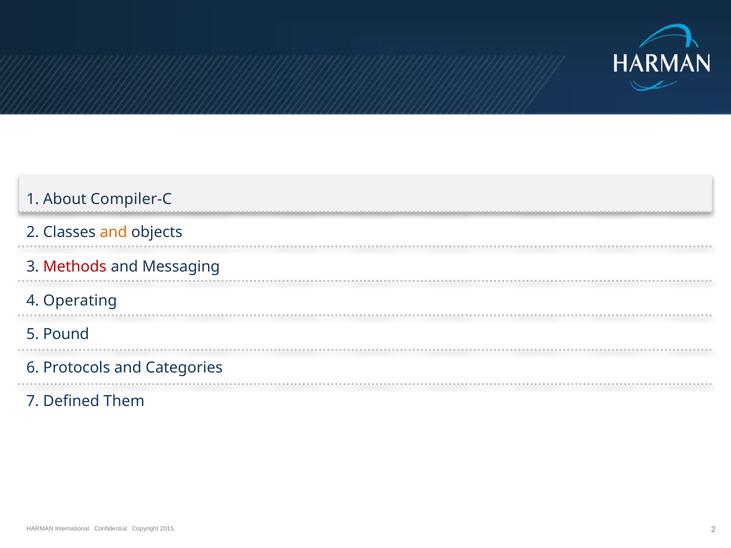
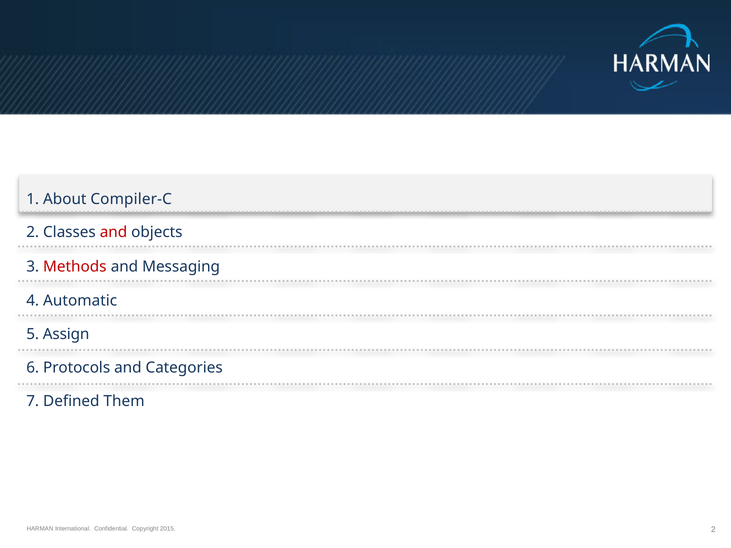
and at (114, 233) colour: orange -> red
Operating: Operating -> Automatic
Pound: Pound -> Assign
